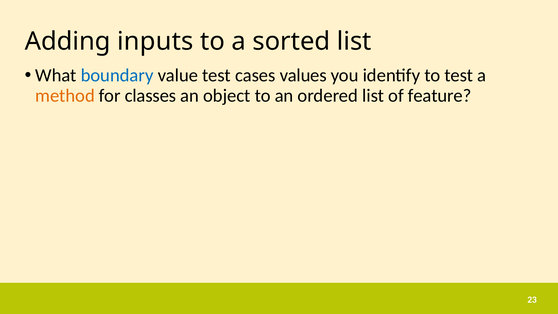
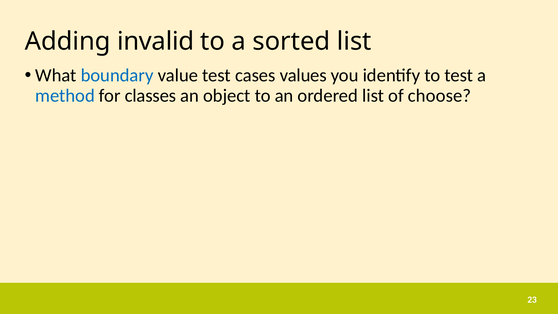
inputs: inputs -> invalid
method colour: orange -> blue
feature: feature -> choose
